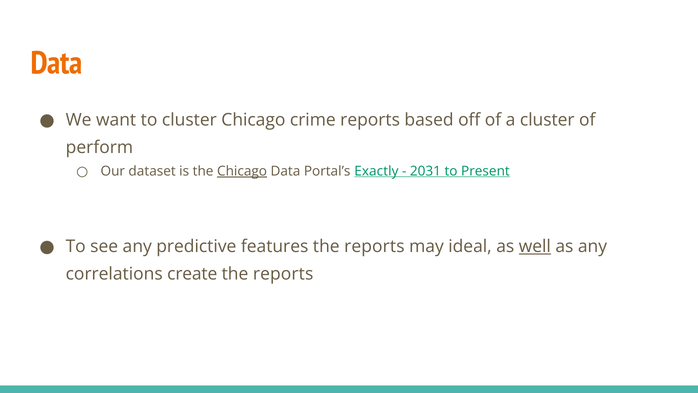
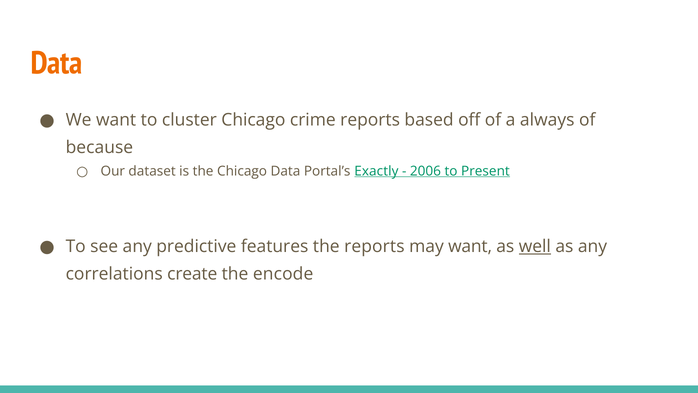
a cluster: cluster -> always
perform: perform -> because
Chicago at (242, 171) underline: present -> none
2031: 2031 -> 2006
may ideal: ideal -> want
reports at (283, 274): reports -> encode
